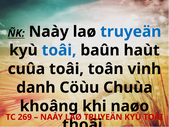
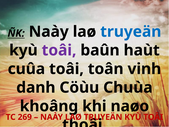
toâi at (59, 50) colour: blue -> purple
